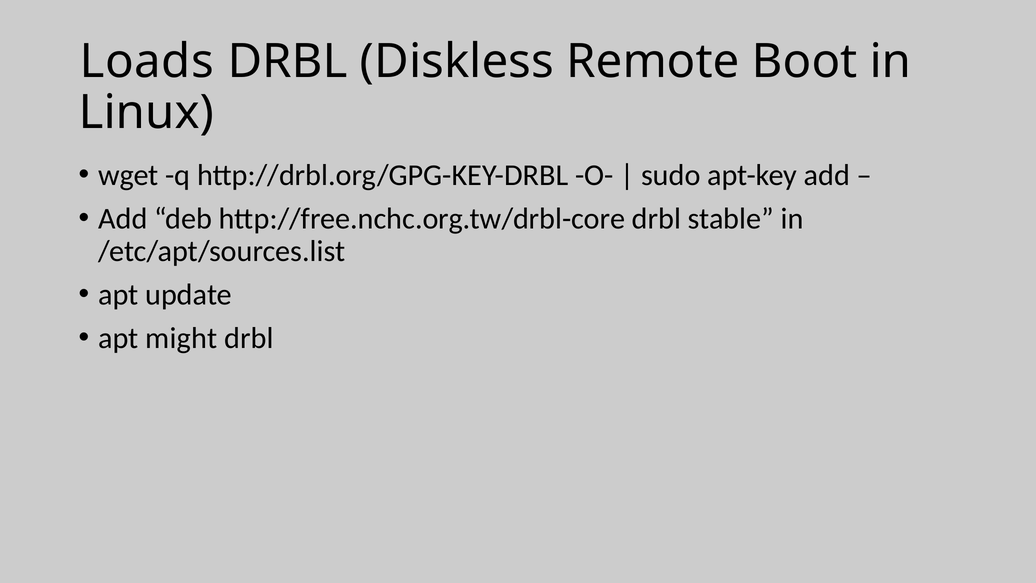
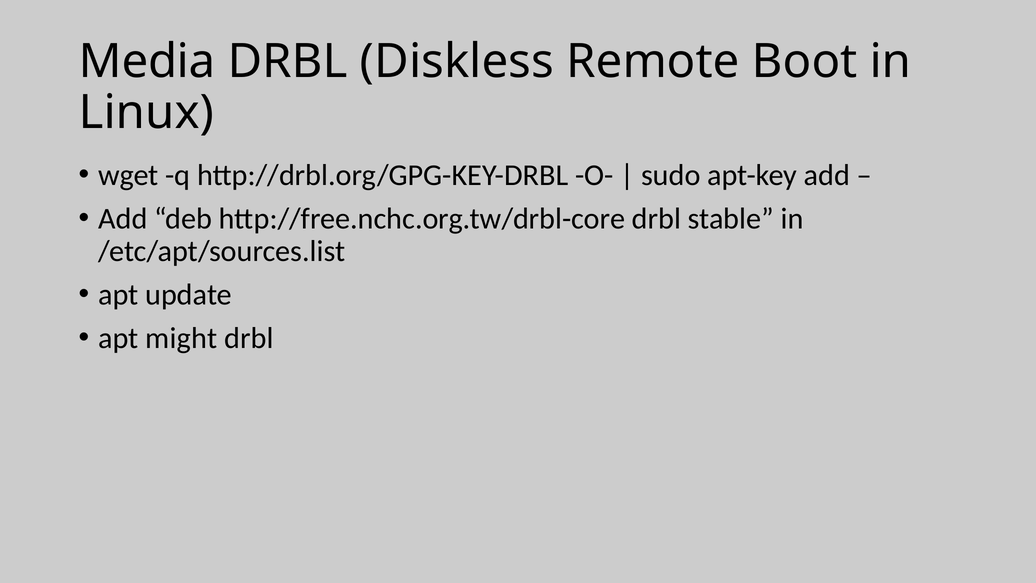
Loads: Loads -> Media
